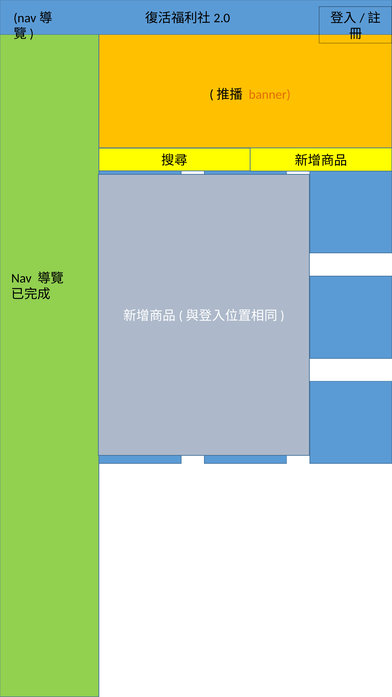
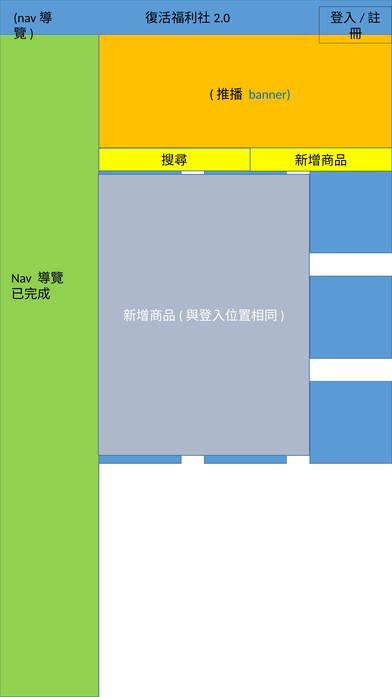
banner colour: orange -> blue
